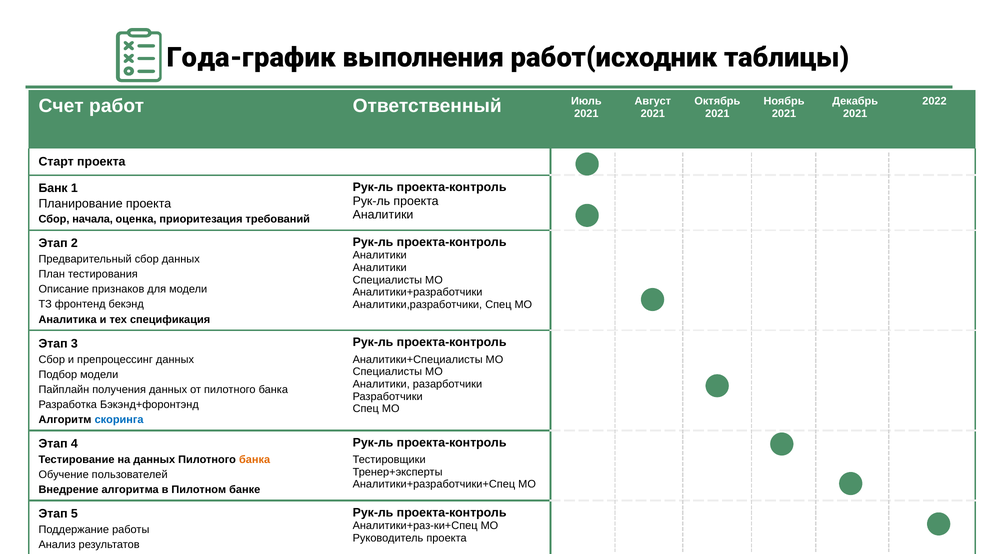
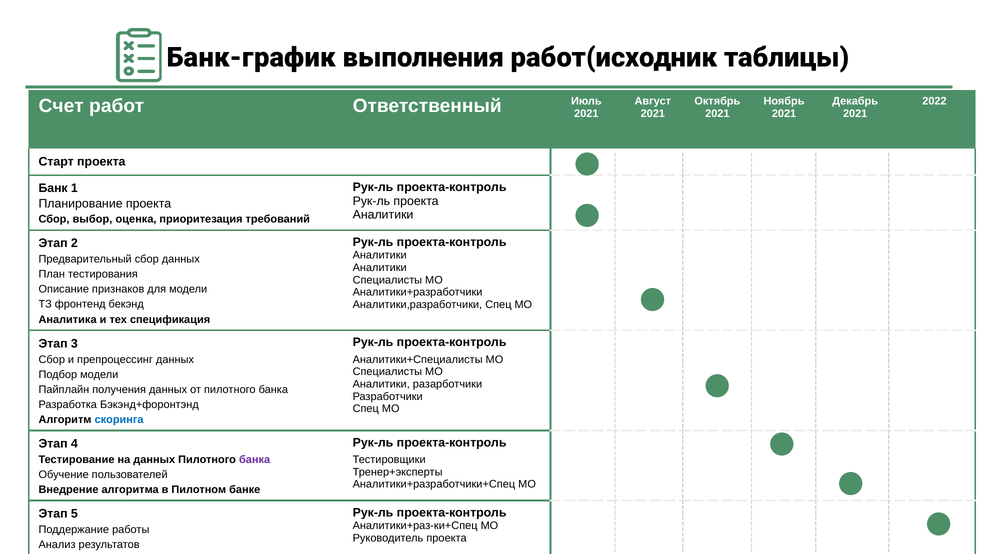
Года-график: Года-график -> Банк-график
начала: начала -> выбор
банка at (255, 460) colour: orange -> purple
